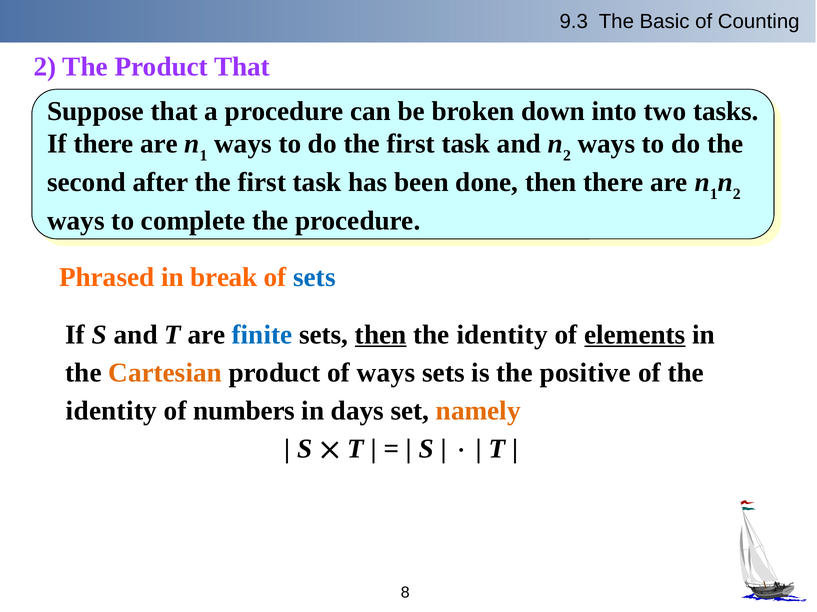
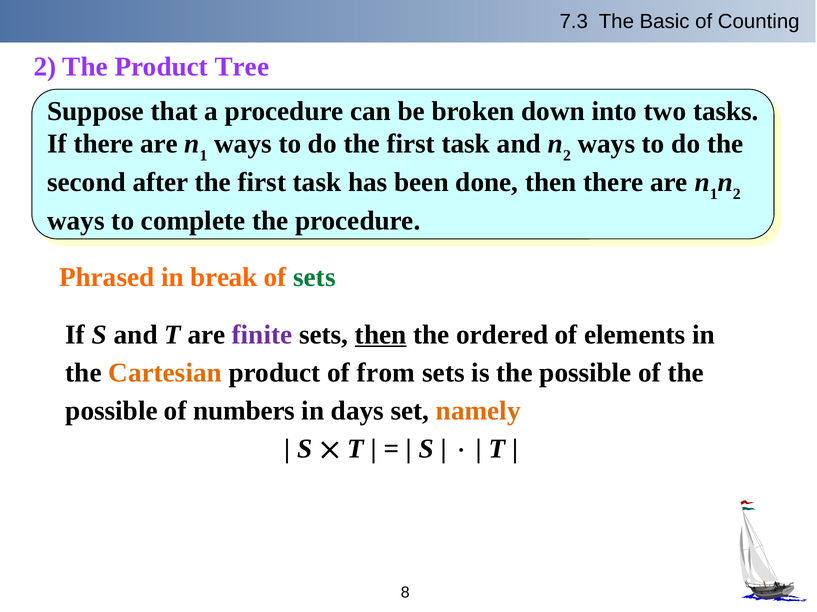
9.3: 9.3 -> 7.3
Product That: That -> Tree
sets at (314, 278) colour: blue -> green
finite colour: blue -> purple
identity at (502, 335): identity -> ordered
elements underline: present -> none
of ways: ways -> from
is the positive: positive -> possible
identity at (111, 411): identity -> possible
